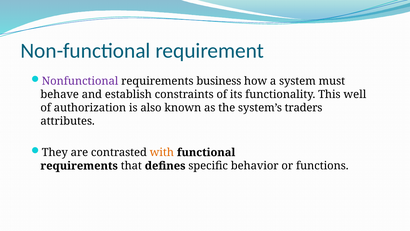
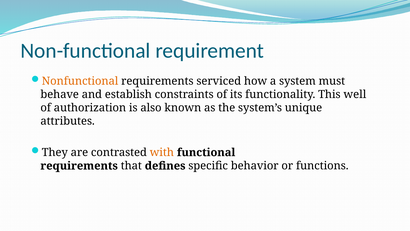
Nonfunctional colour: purple -> orange
business: business -> serviced
traders: traders -> unique
